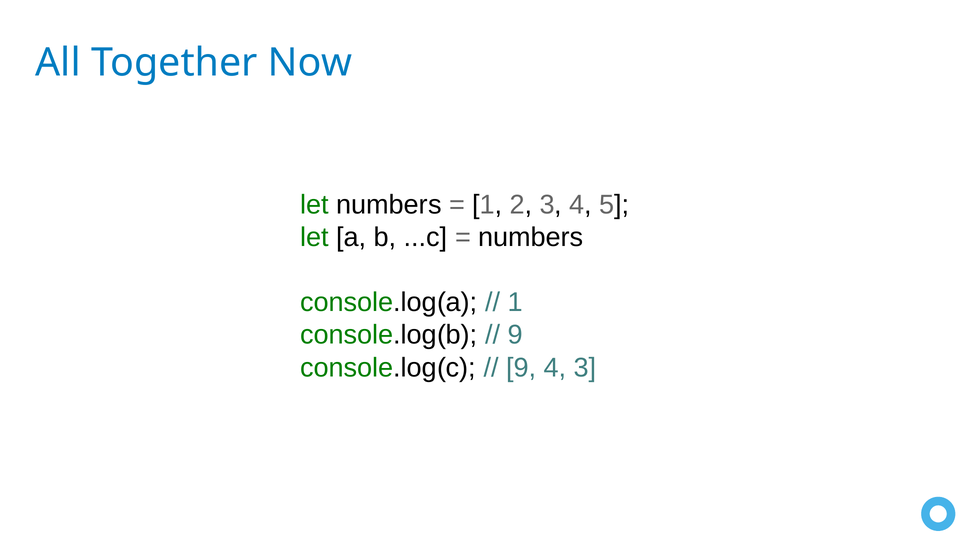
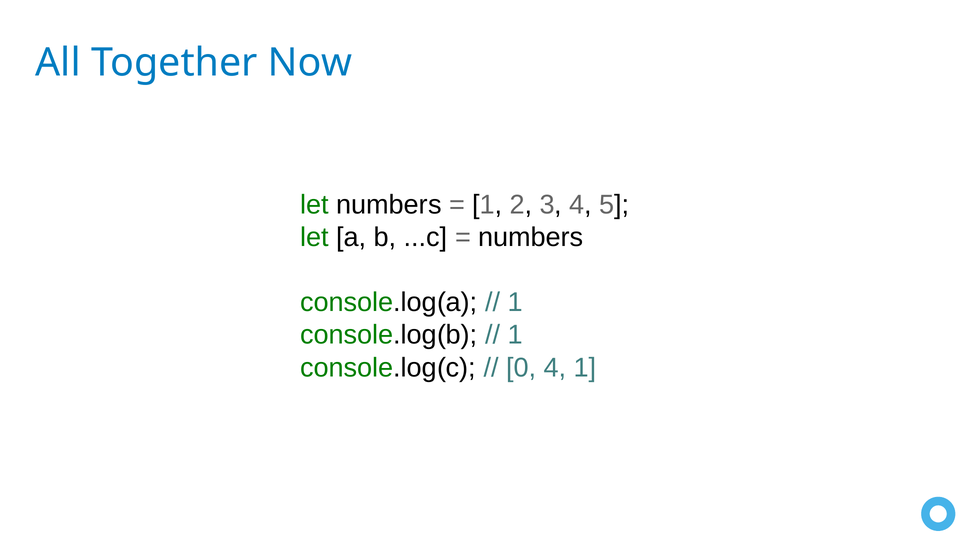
9 at (515, 335): 9 -> 1
9 at (521, 368): 9 -> 0
4 3: 3 -> 1
